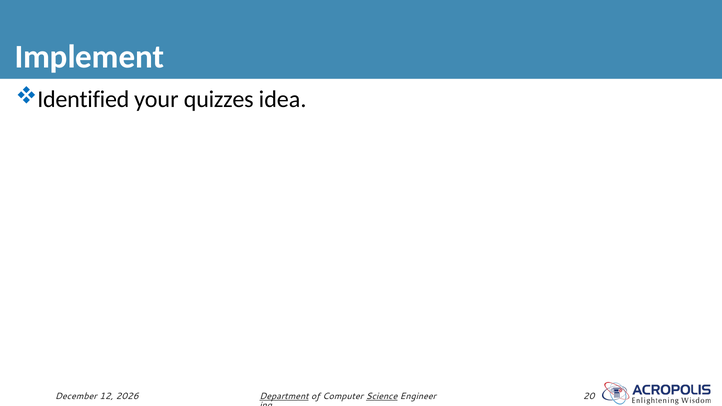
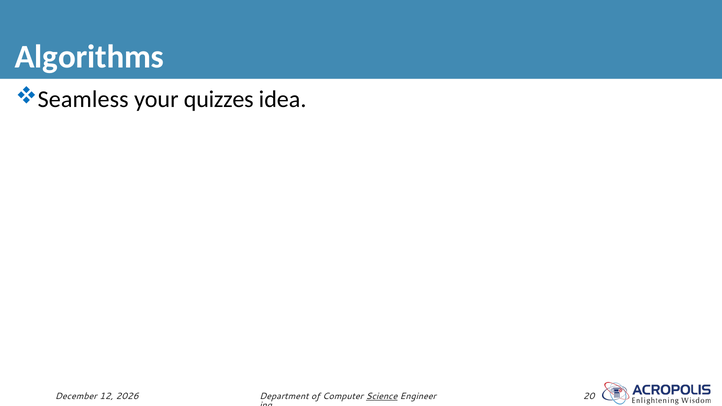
Implement: Implement -> Algorithms
Identified: Identified -> Seamless
Department underline: present -> none
